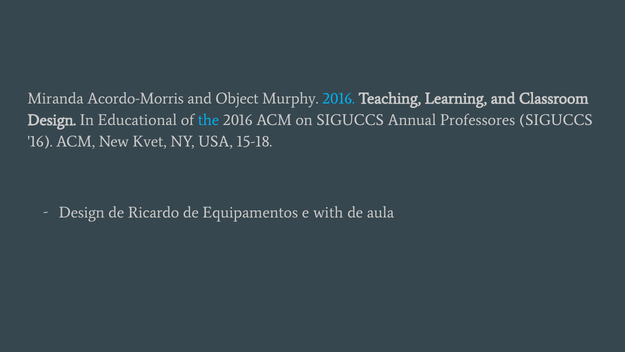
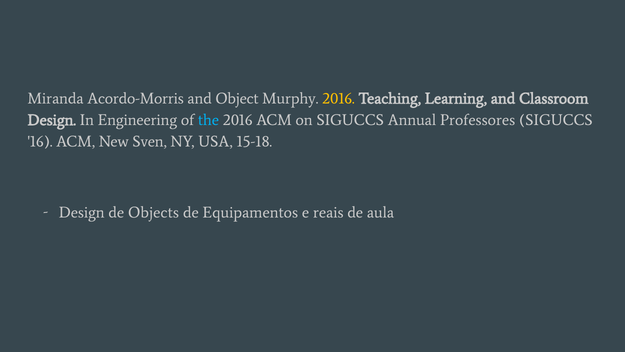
2016 at (338, 98) colour: light blue -> yellow
Educational: Educational -> Engineering
Kvet: Kvet -> Sven
Ricardo: Ricardo -> Objects
with: with -> reais
